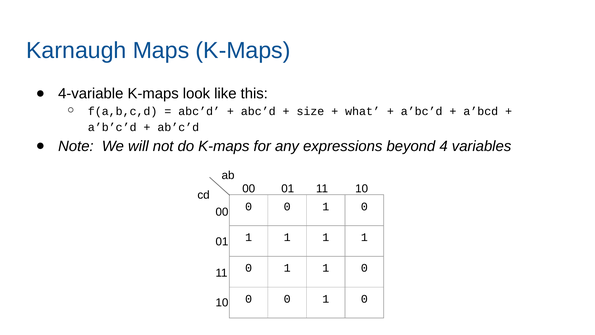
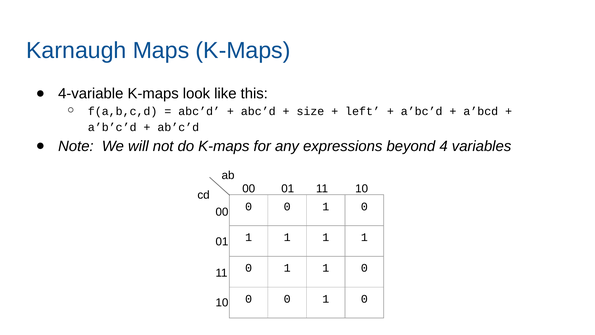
what: what -> left
